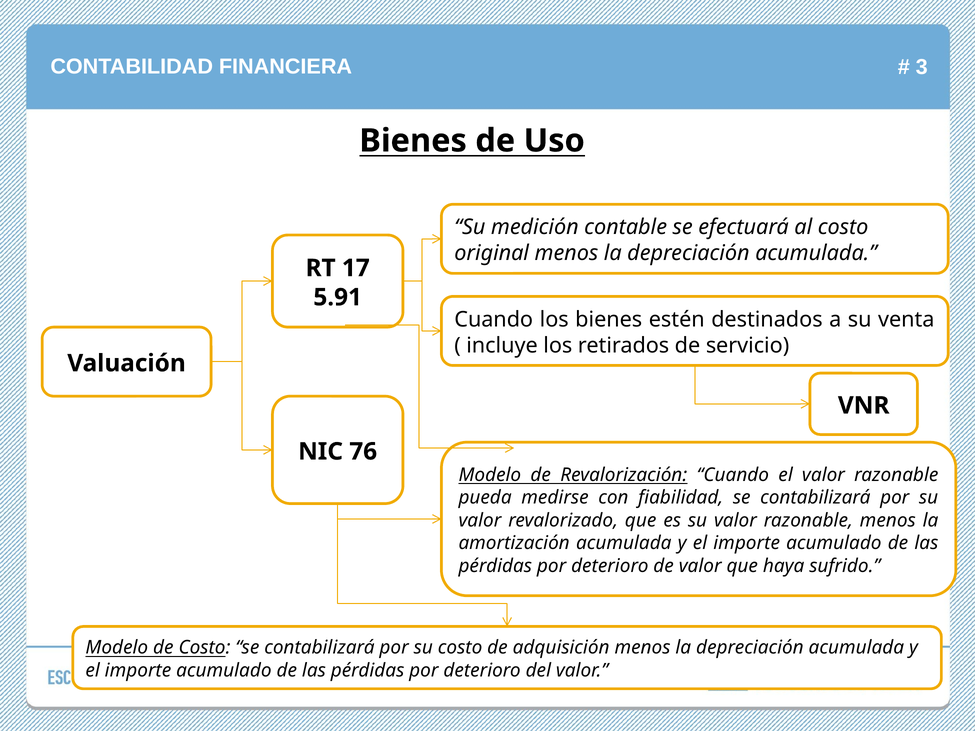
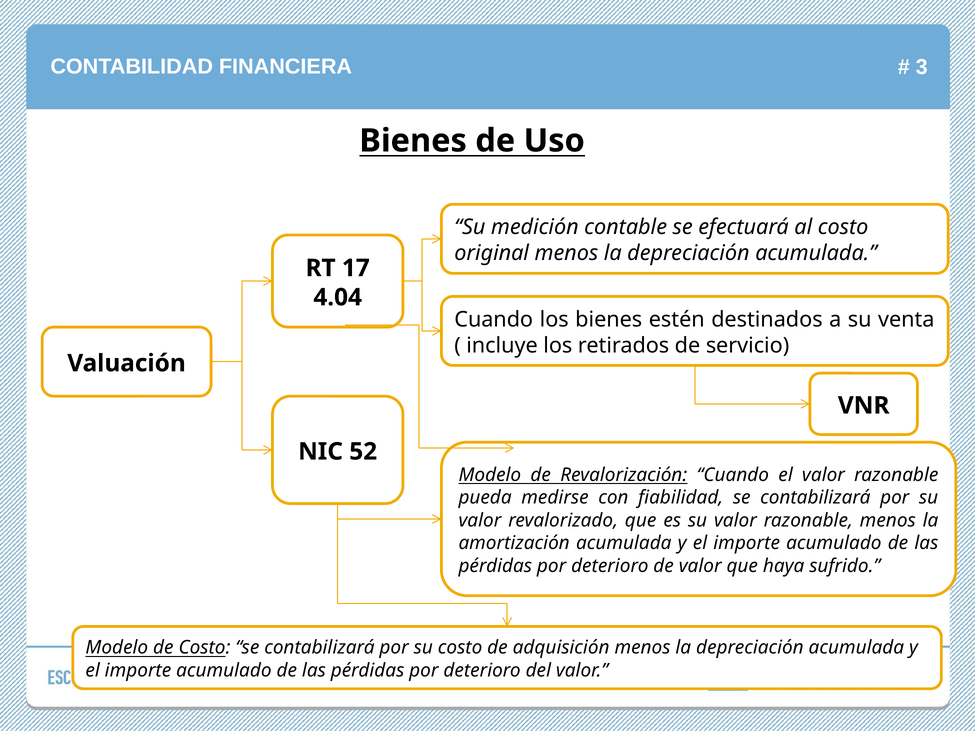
5.91: 5.91 -> 4.04
76: 76 -> 52
